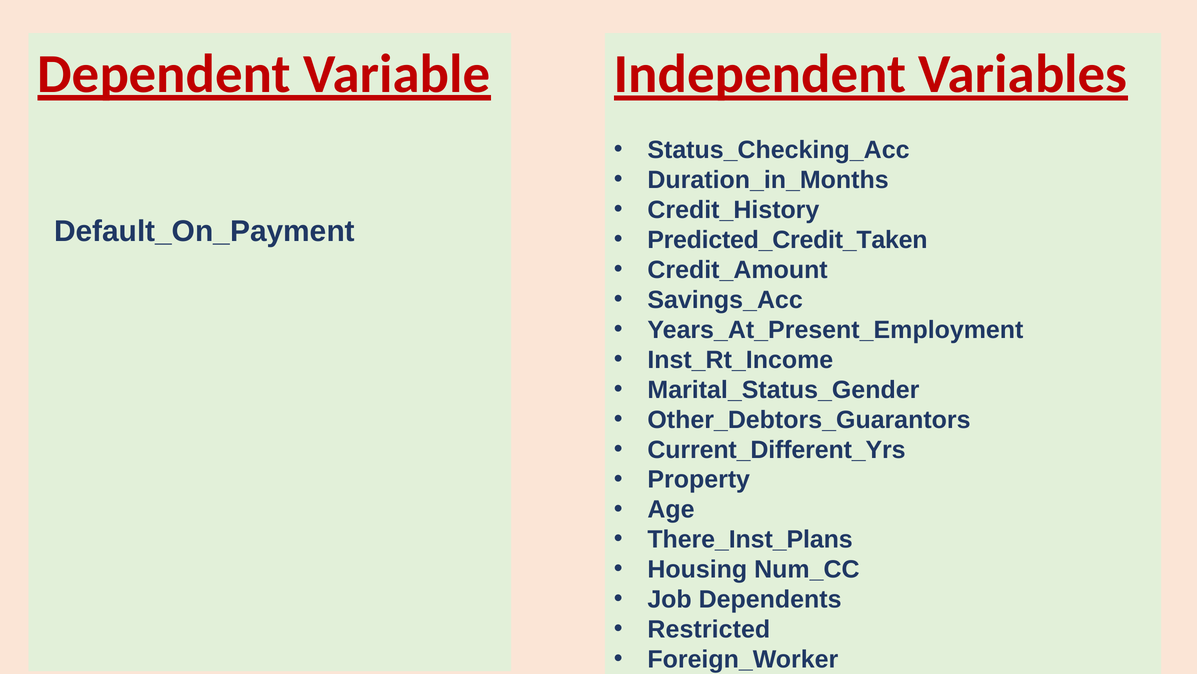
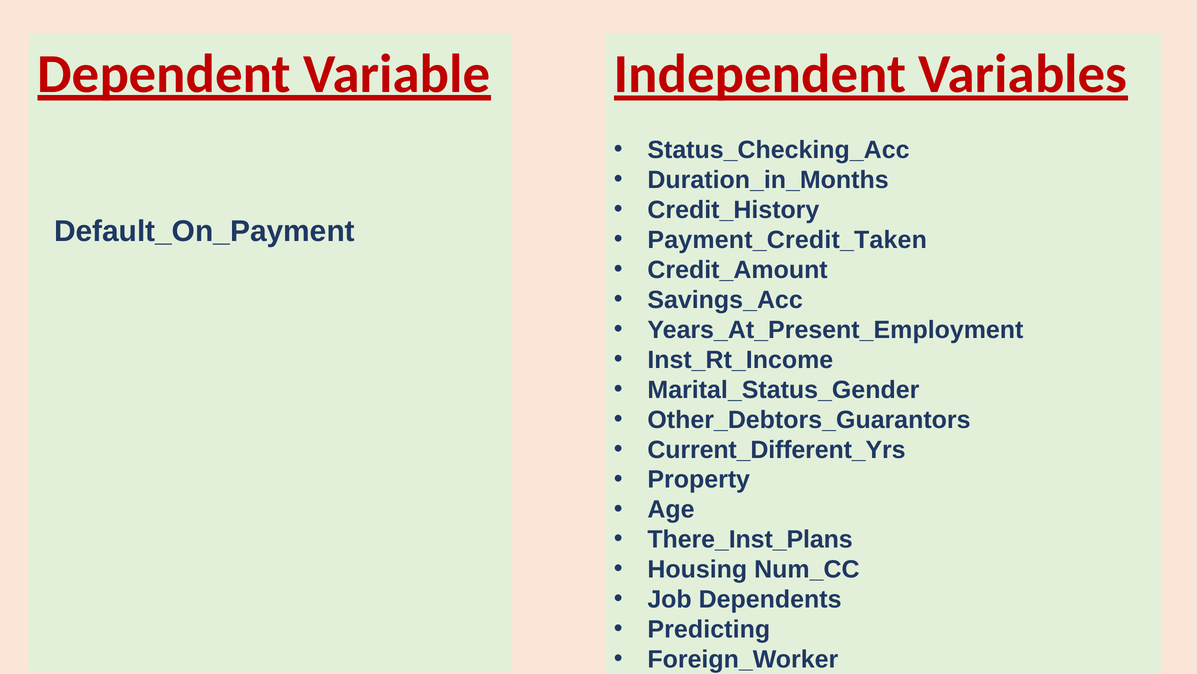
Predicted_Credit_Taken: Predicted_Credit_Taken -> Payment_Credit_Taken
Restricted: Restricted -> Predicting
